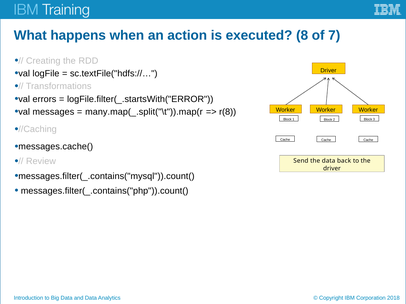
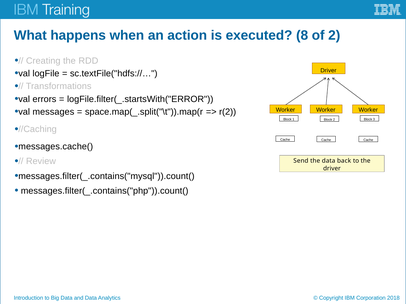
of 7: 7 -> 2
many.map(_.split("\t")).map(r: many.map(_.split("\t")).map(r -> space.map(_.split("\t")).map(r
r(8: r(8 -> r(2
